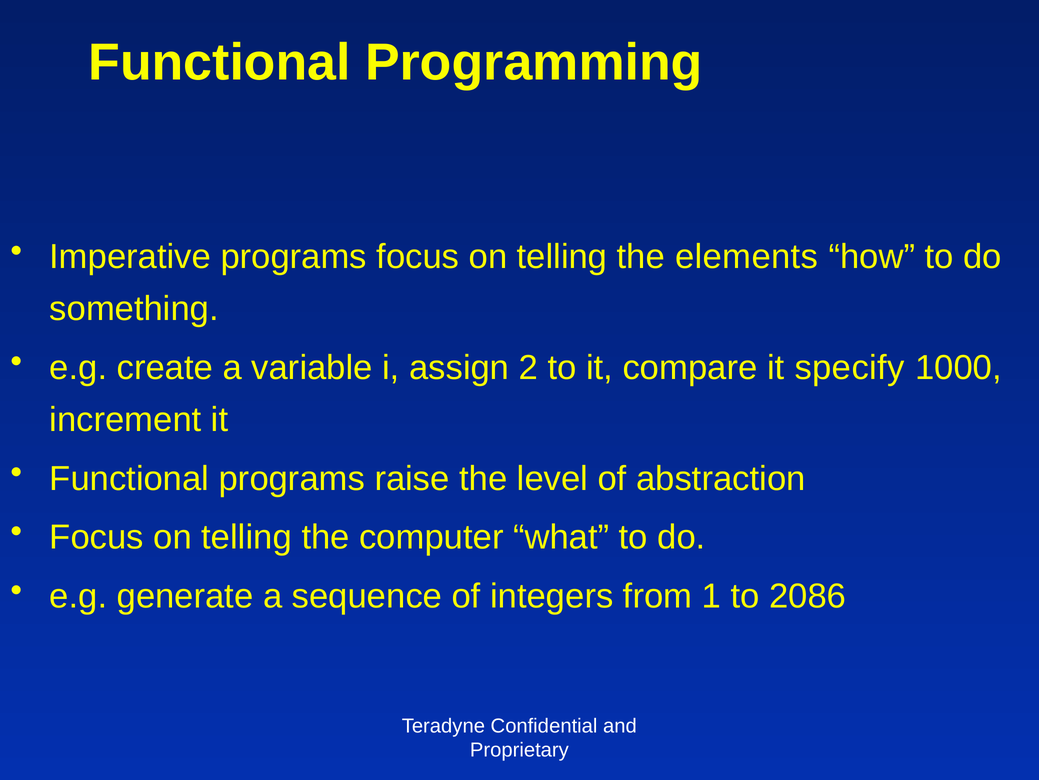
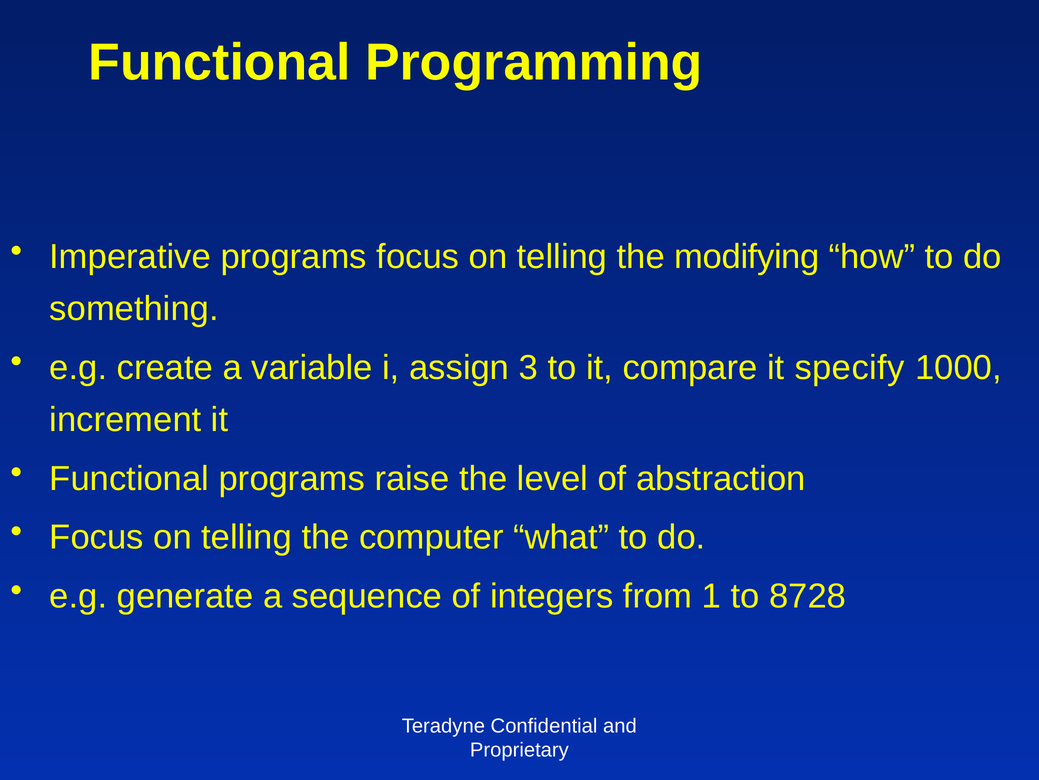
elements: elements -> modifying
2: 2 -> 3
2086: 2086 -> 8728
